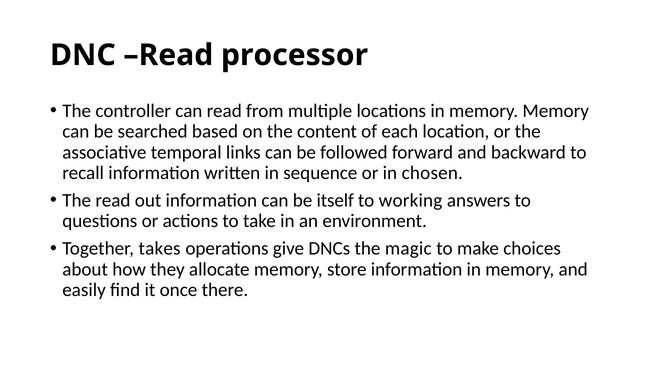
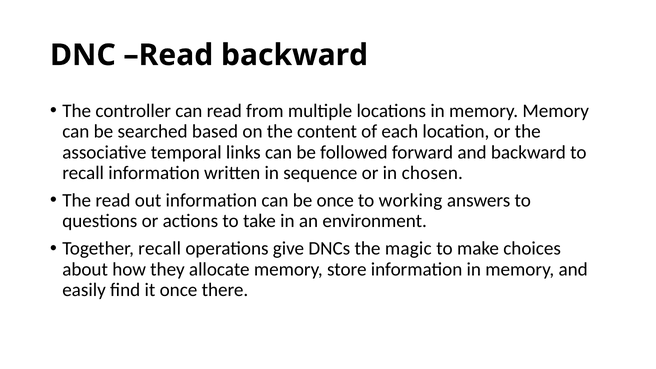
Read processor: processor -> backward
be itself: itself -> once
Together takes: takes -> recall
